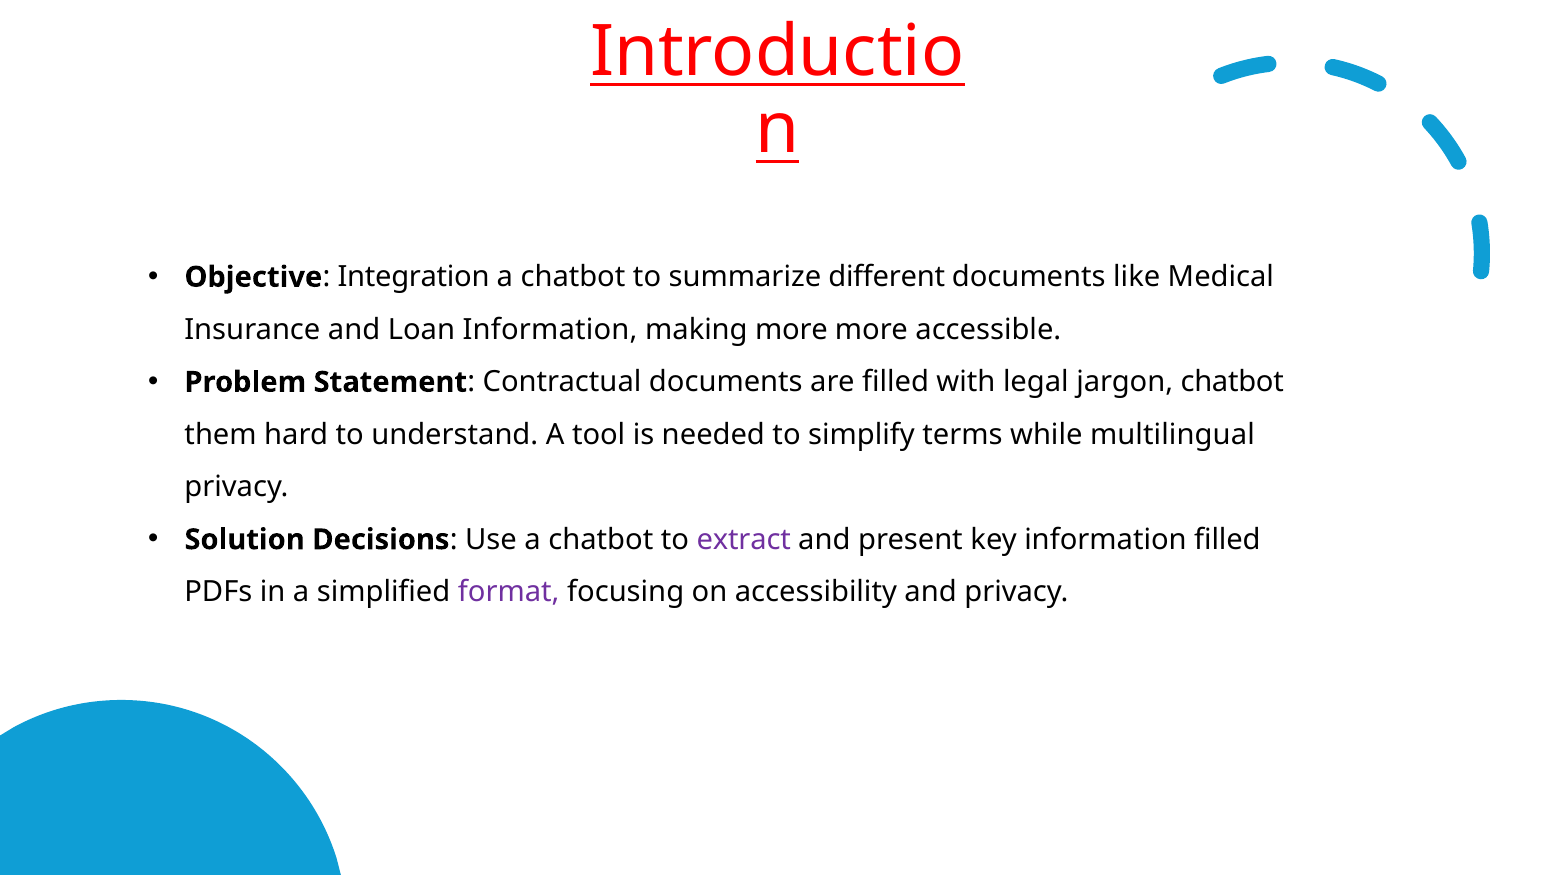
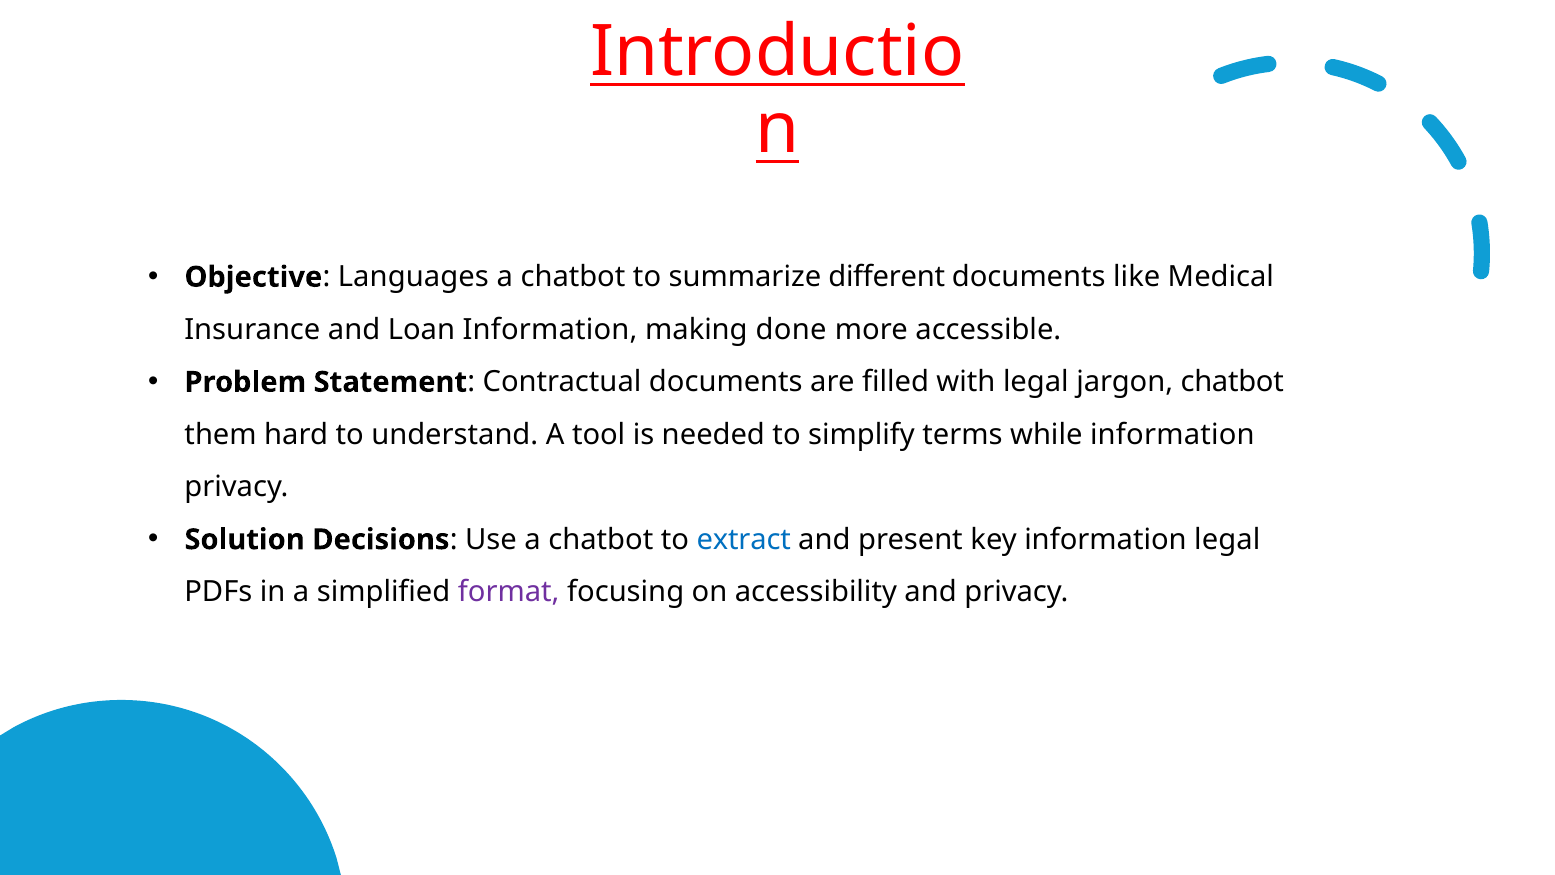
Integration: Integration -> Languages
making more: more -> done
while multilingual: multilingual -> information
extract colour: purple -> blue
information filled: filled -> legal
